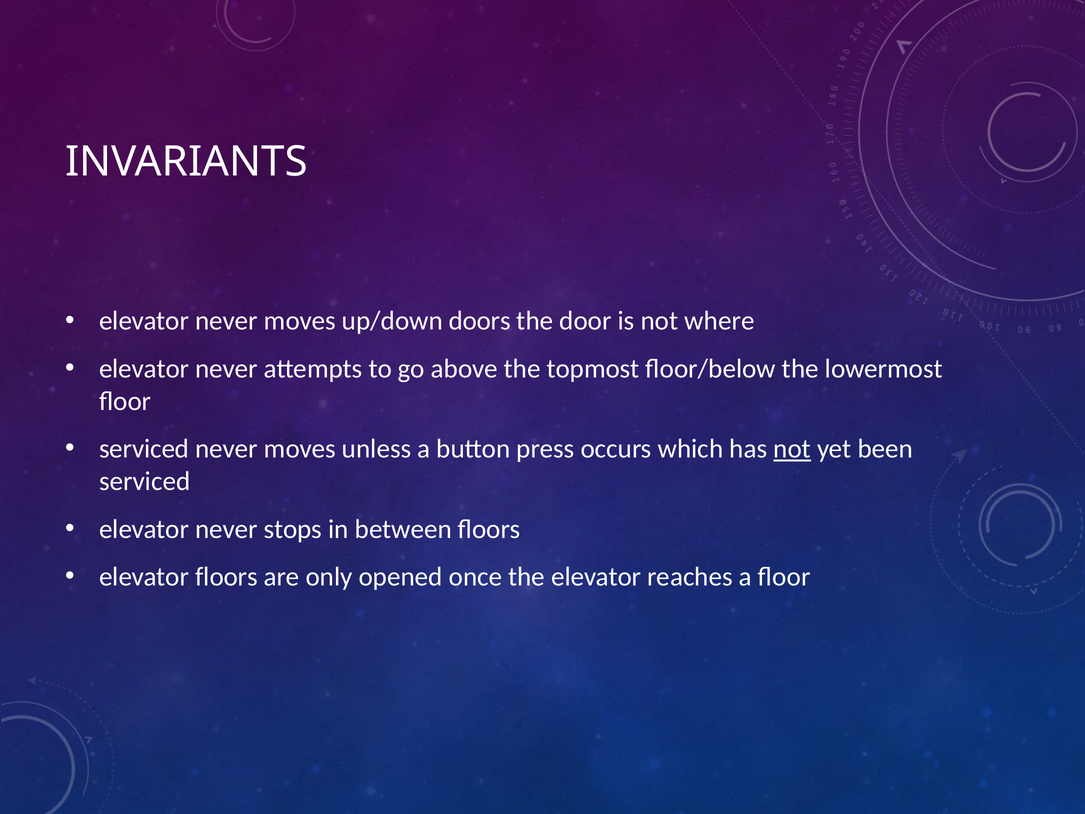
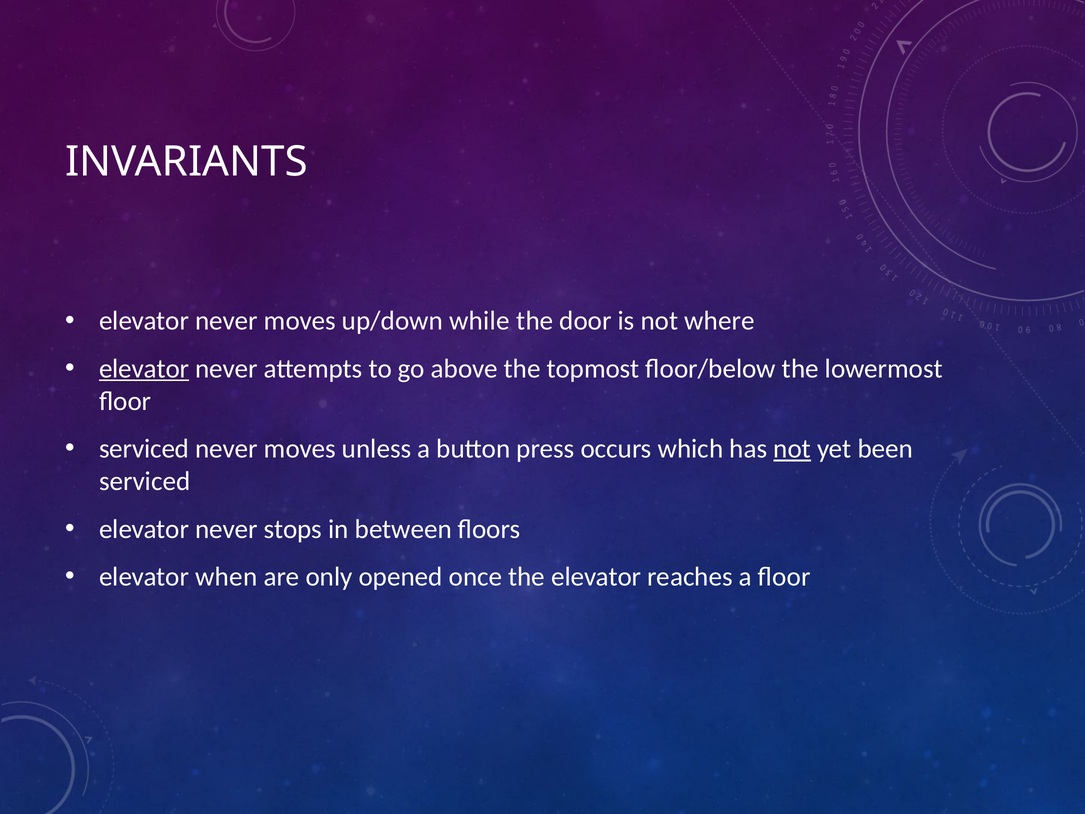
doors: doors -> while
elevator at (144, 369) underline: none -> present
elevator floors: floors -> when
